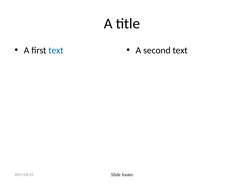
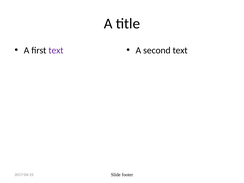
text at (56, 50) colour: blue -> purple
